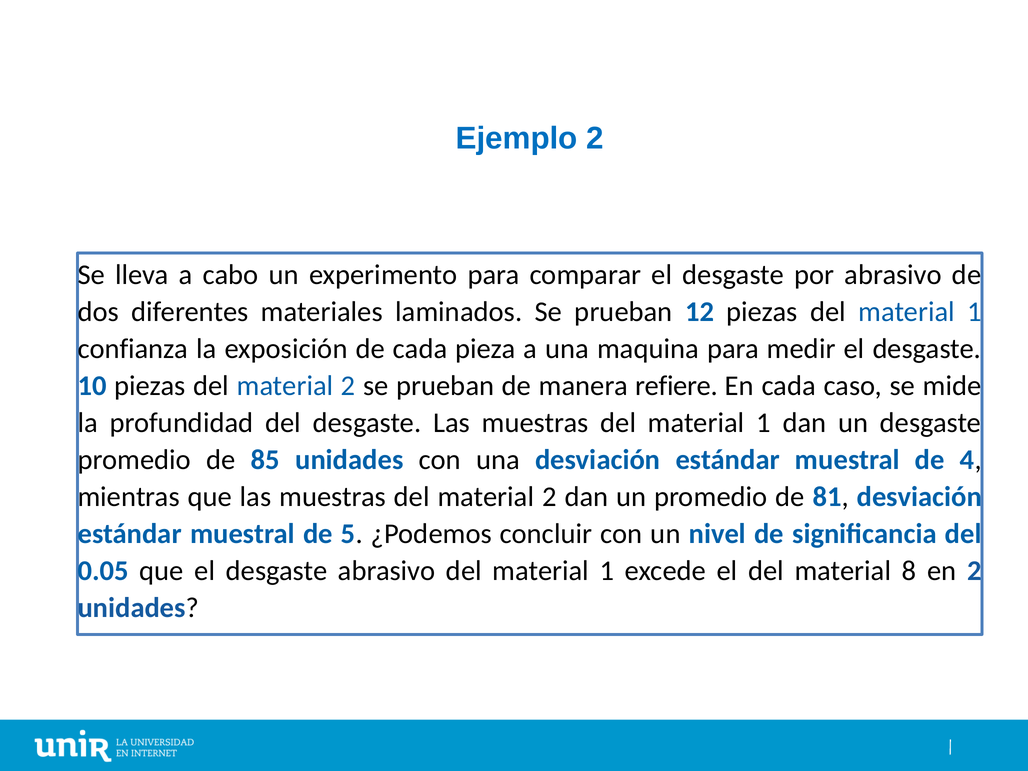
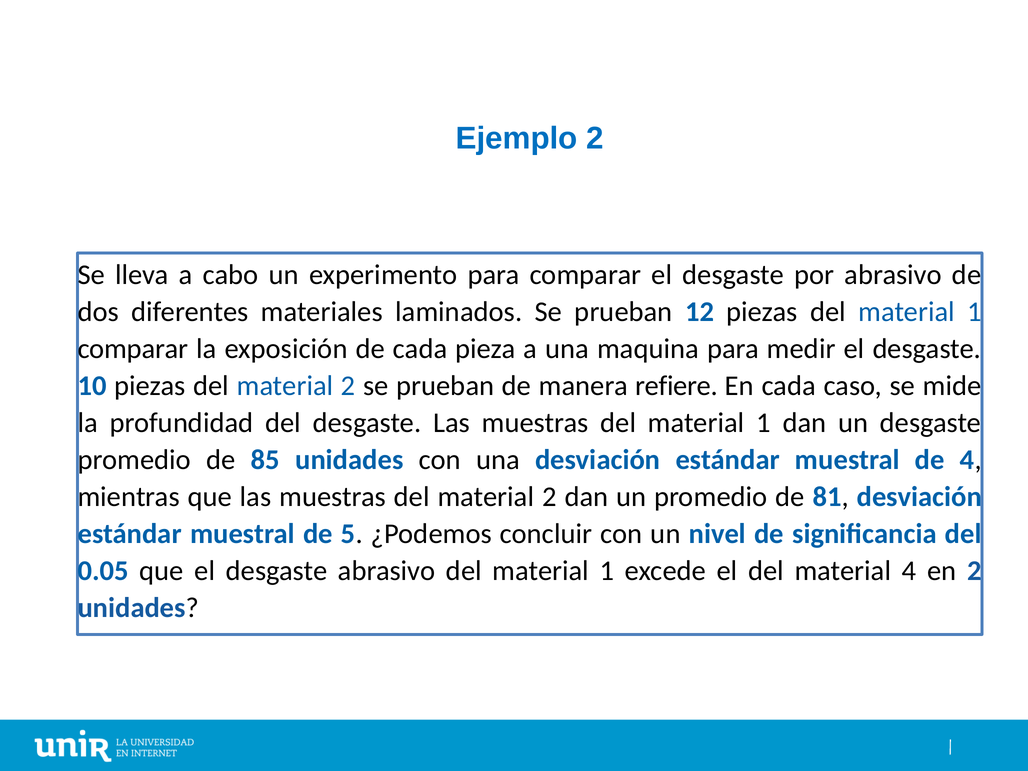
confianza at (133, 349): confianza -> comparar
material 8: 8 -> 4
